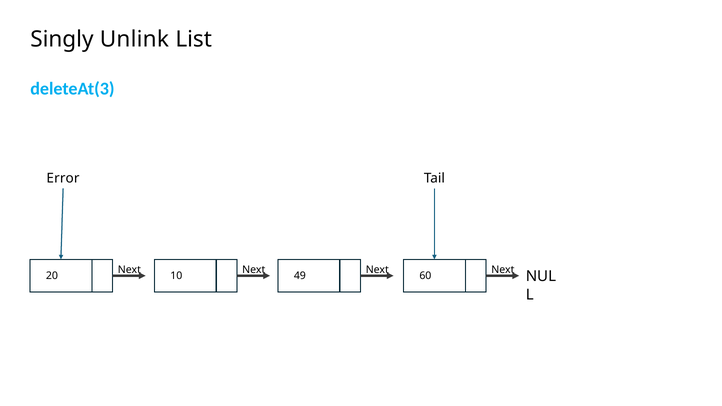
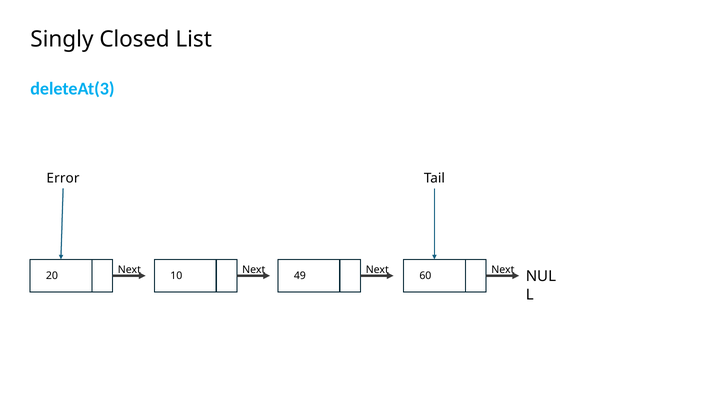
Unlink: Unlink -> Closed
